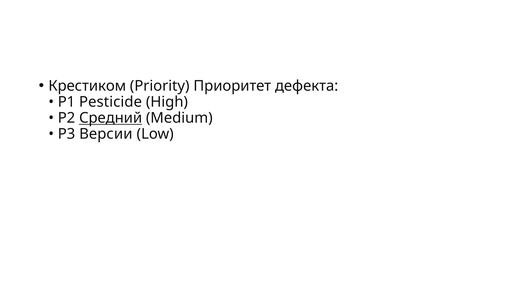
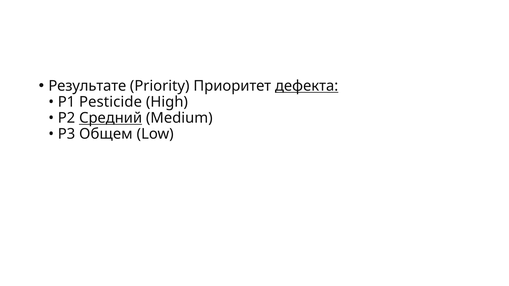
Крестиком: Крестиком -> Результате
дефекта underline: none -> present
Версии: Версии -> Общем
